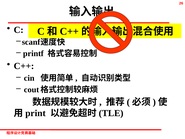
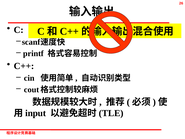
print: print -> input
